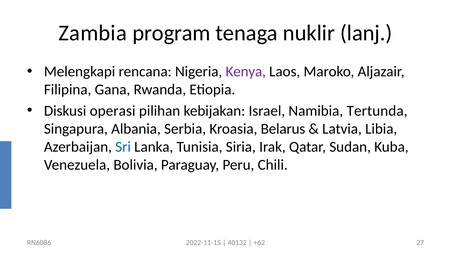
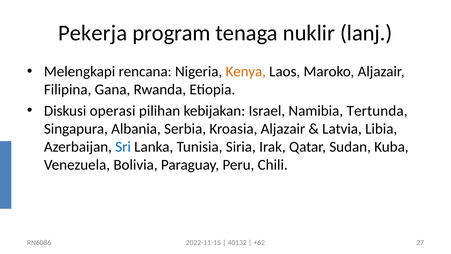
Zambia: Zambia -> Pekerja
Kenya colour: purple -> orange
Kroasia Belarus: Belarus -> Aljazair
